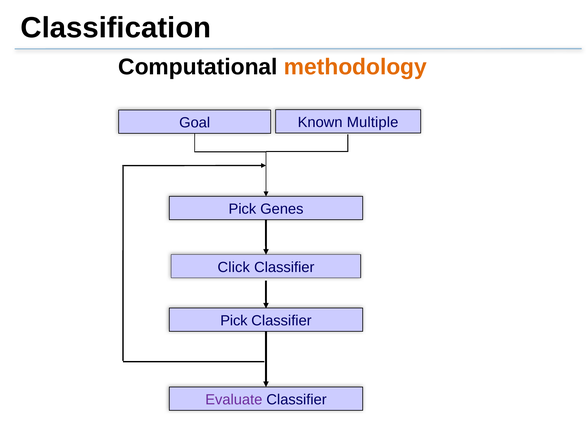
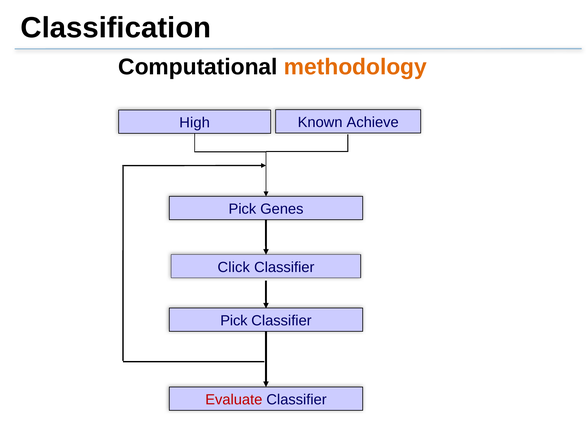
Goal: Goal -> High
Multiple: Multiple -> Achieve
Evaluate colour: purple -> red
